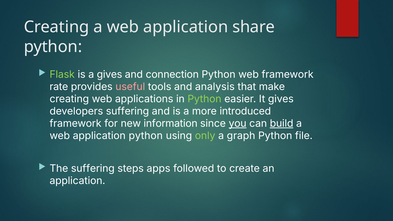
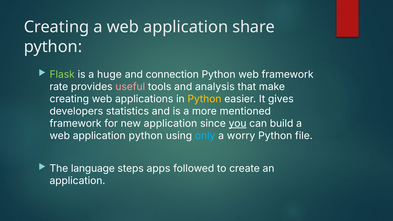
a gives: gives -> huge
Python at (204, 99) colour: light green -> yellow
developers suffering: suffering -> statistics
introduced: introduced -> mentioned
new information: information -> application
build underline: present -> none
only colour: light green -> light blue
graph: graph -> worry
The suffering: suffering -> language
